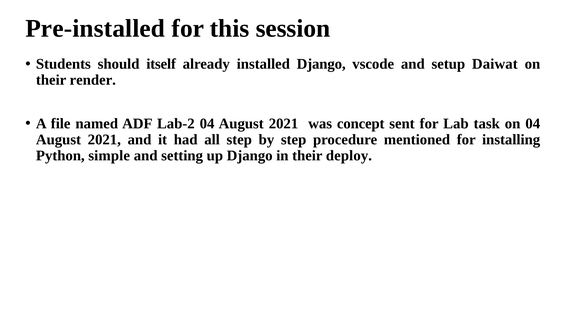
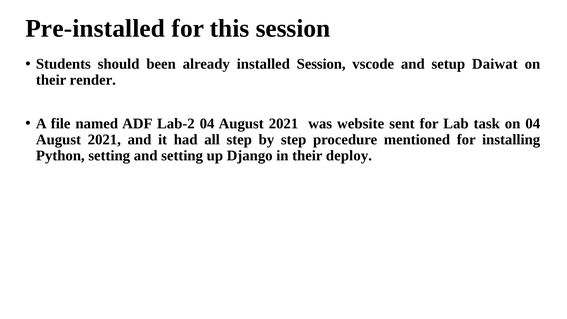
itself: itself -> been
installed Django: Django -> Session
concept: concept -> website
Python simple: simple -> setting
